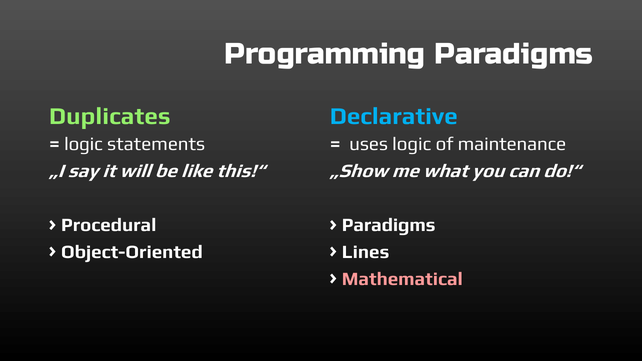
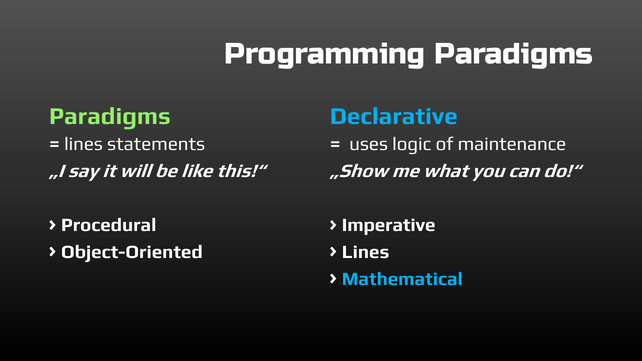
Duplicates at (110, 116): Duplicates -> Paradigms
logic at (84, 144): logic -> lines
Paradigms at (389, 225): Paradigms -> Imperative
Mathematical colour: pink -> light blue
